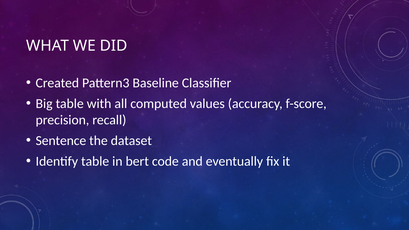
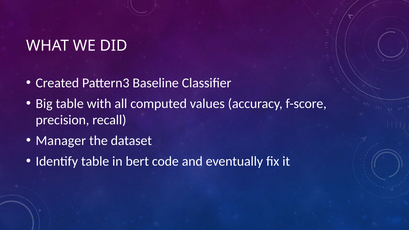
Sentence: Sentence -> Manager
